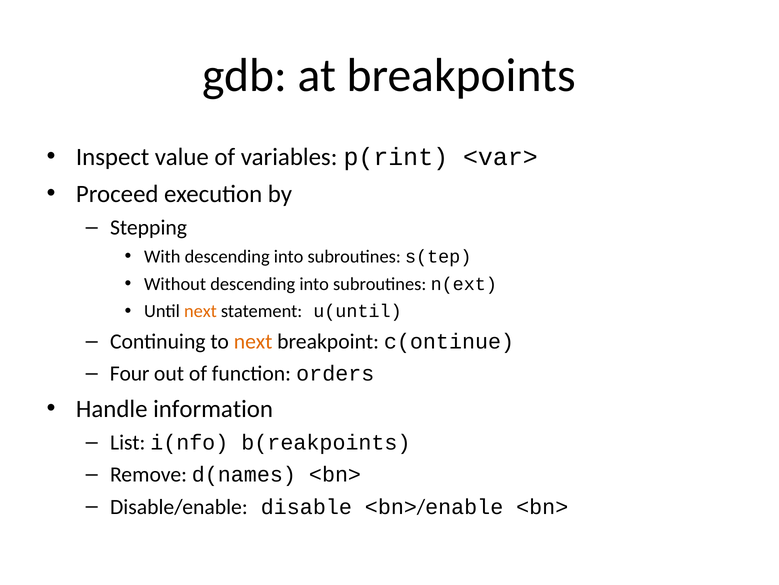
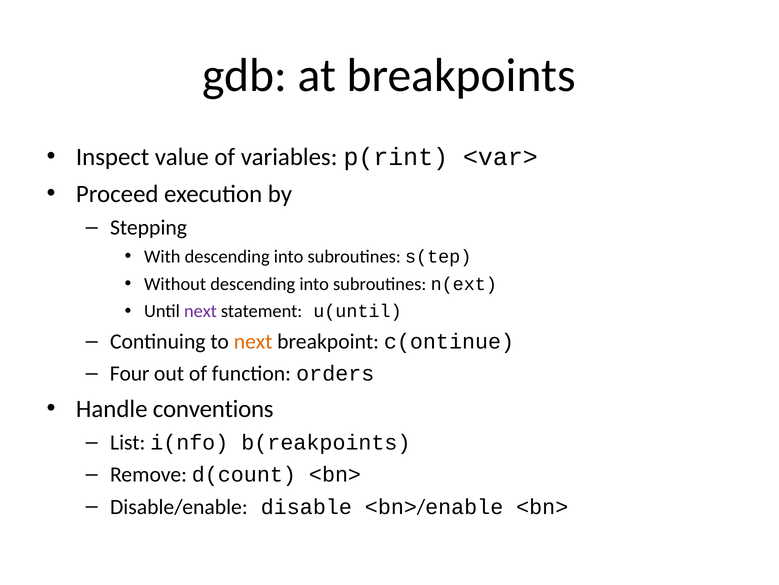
next at (200, 311) colour: orange -> purple
information: information -> conventions
d(names: d(names -> d(count
